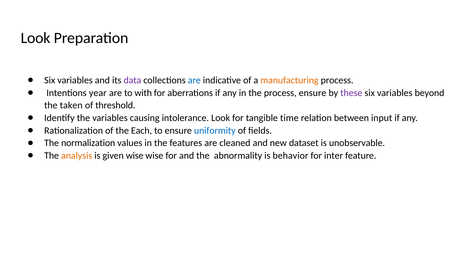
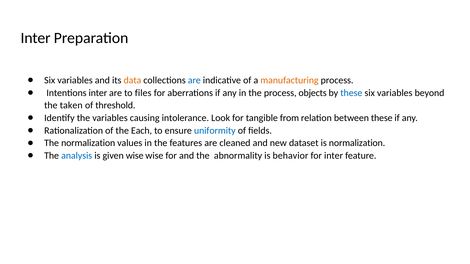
Look at (36, 38): Look -> Inter
data colour: purple -> orange
Intentions year: year -> inter
with: with -> files
process ensure: ensure -> objects
these at (351, 93) colour: purple -> blue
time: time -> from
between input: input -> these
is unobservable: unobservable -> normalization
analysis colour: orange -> blue
